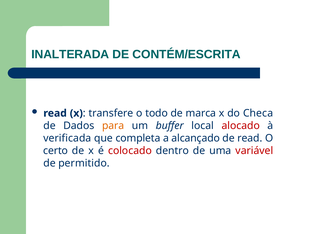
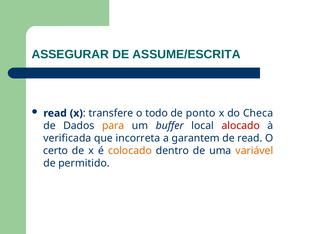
INALTERADA: INALTERADA -> ASSEGURAR
CONTÉM/ESCRITA: CONTÉM/ESCRITA -> ASSUME/ESCRITA
marca: marca -> ponto
completa: completa -> incorreta
alcançado: alcançado -> garantem
colocado colour: red -> orange
variável colour: red -> orange
